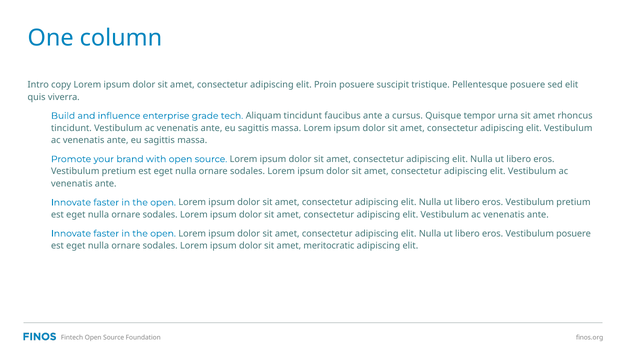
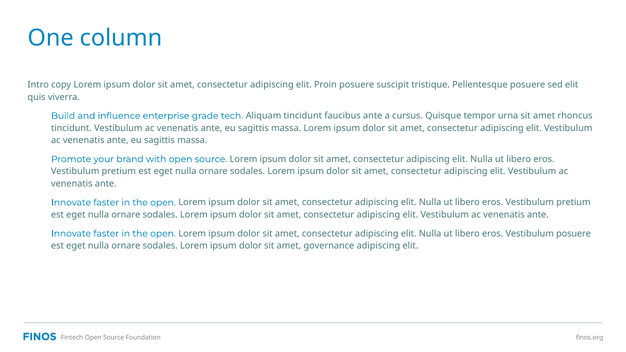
meritocratic: meritocratic -> governance
